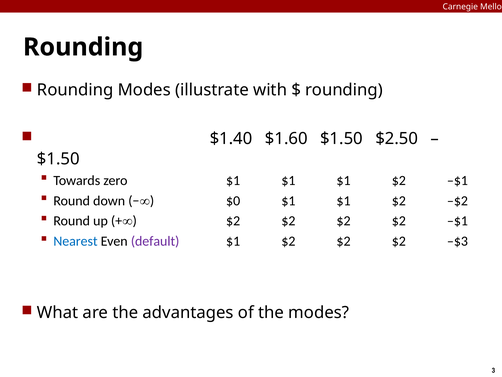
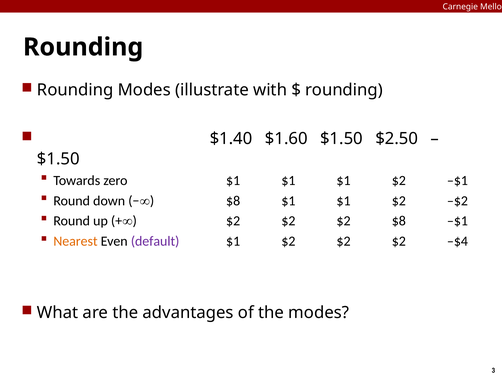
$0 at (233, 201): $0 -> $8
$2 $2 $2 $2: $2 -> $8
Nearest colour: blue -> orange
–$3: –$3 -> –$4
